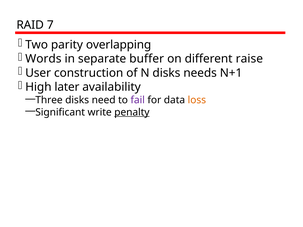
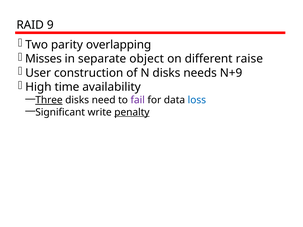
7: 7 -> 9
Words: Words -> Misses
buffer: buffer -> object
N+1: N+1 -> N+9
later: later -> time
Three underline: none -> present
loss colour: orange -> blue
